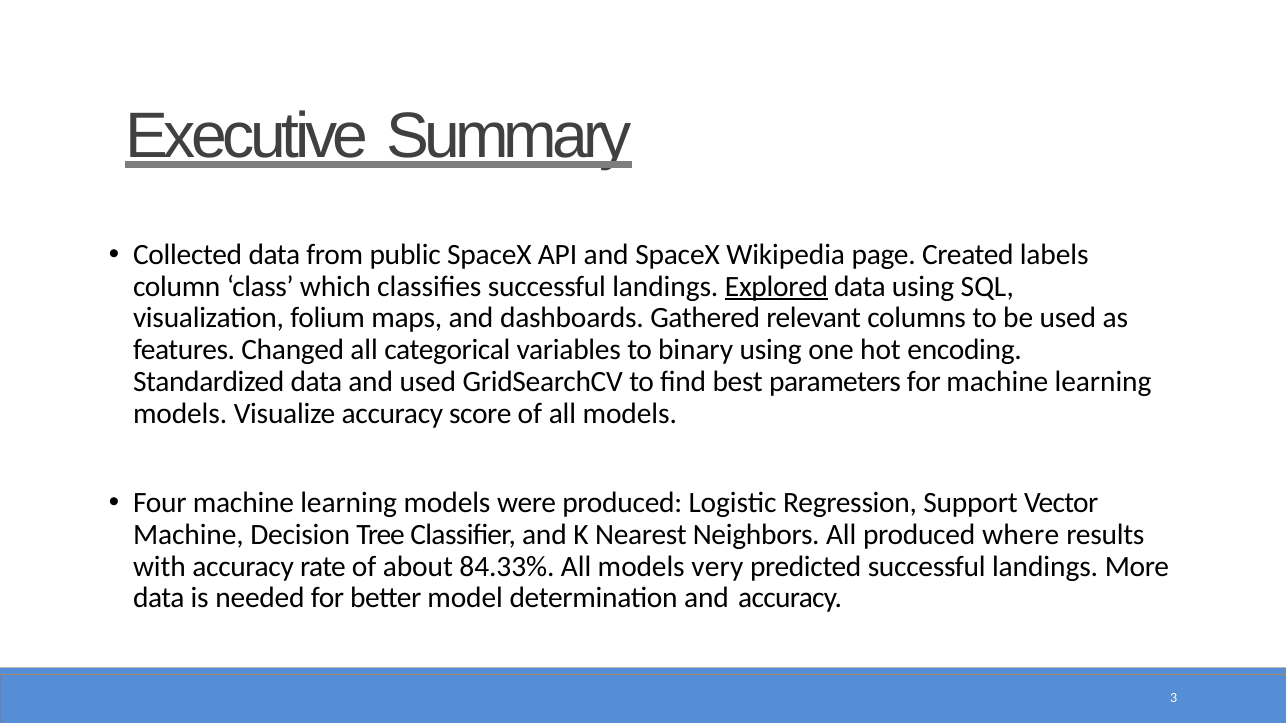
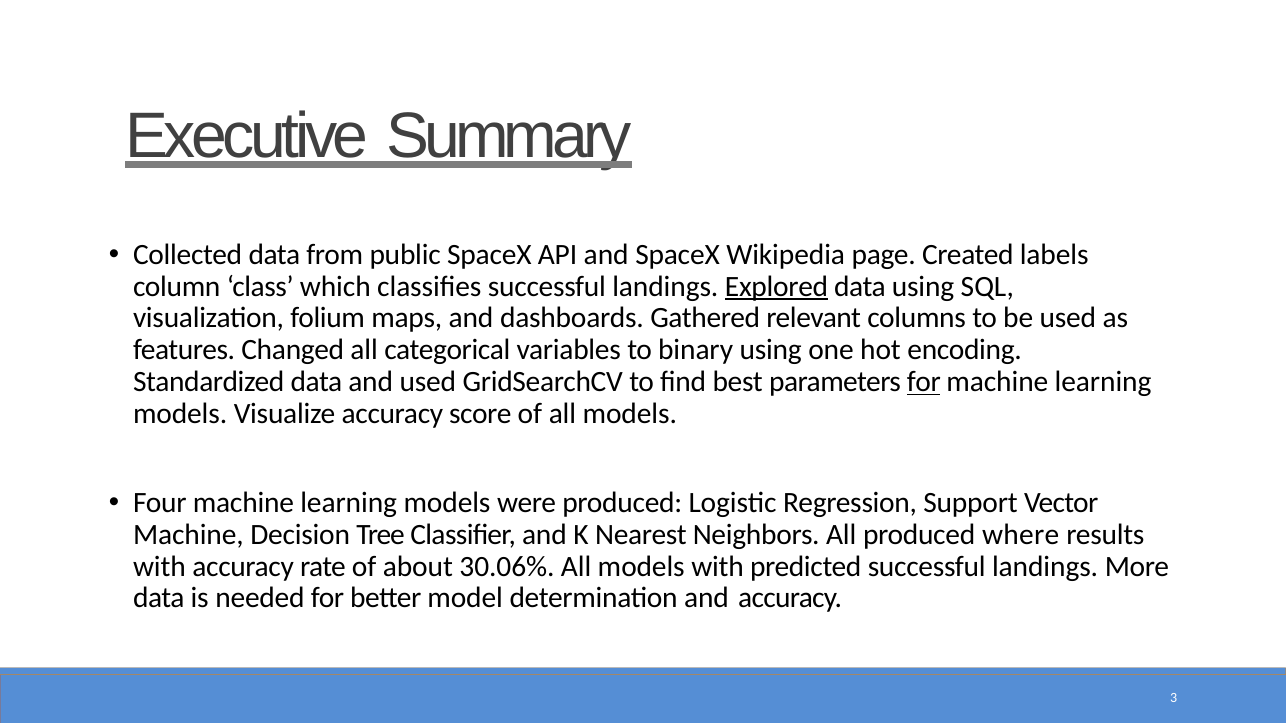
for at (924, 382) underline: none -> present
84.33%: 84.33% -> 30.06%
models very: very -> with
